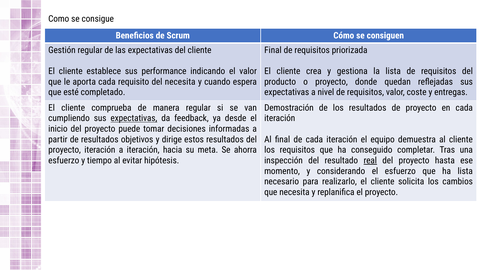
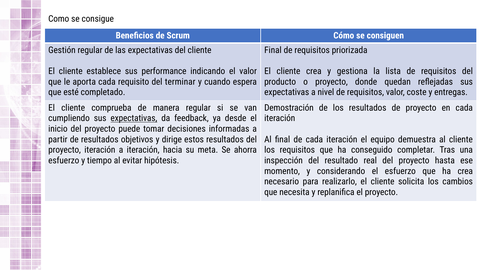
del necesita: necesita -> terminar
real underline: present -> none
ha lista: lista -> crea
